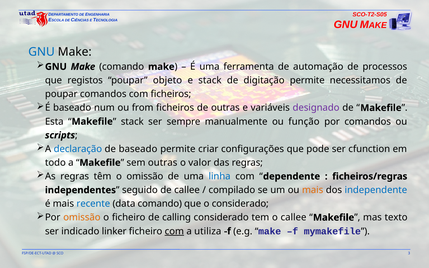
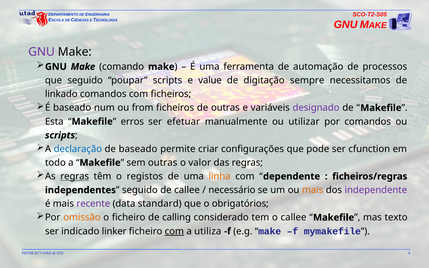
GNU at (41, 52) colour: blue -> purple
que registos: registos -> seguido
poupar objeto: objeto -> scripts
e stack: stack -> value
digitação permite: permite -> sempre
poupar at (61, 94): poupar -> linkado
Makefile stack: stack -> erros
sempre: sempre -> efetuar
função: função -> utilizar
regras at (75, 176) underline: none -> present
o omissão: omissão -> registos
linha colour: blue -> orange
compilado: compilado -> necessário
independente colour: blue -> purple
recente colour: blue -> purple
data comando: comando -> standard
o considerado: considerado -> obrigatórios
